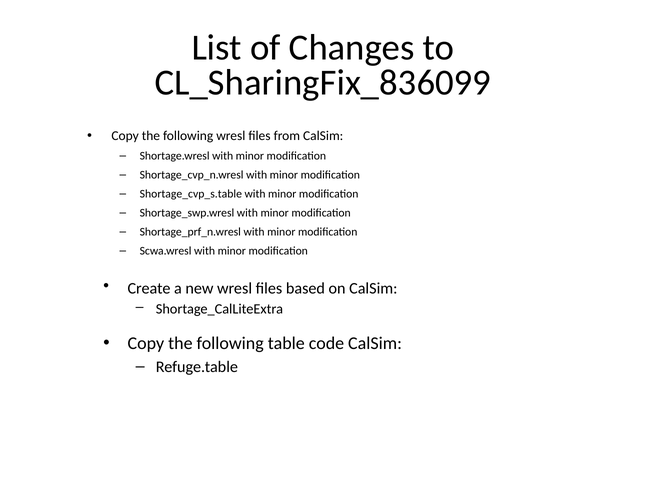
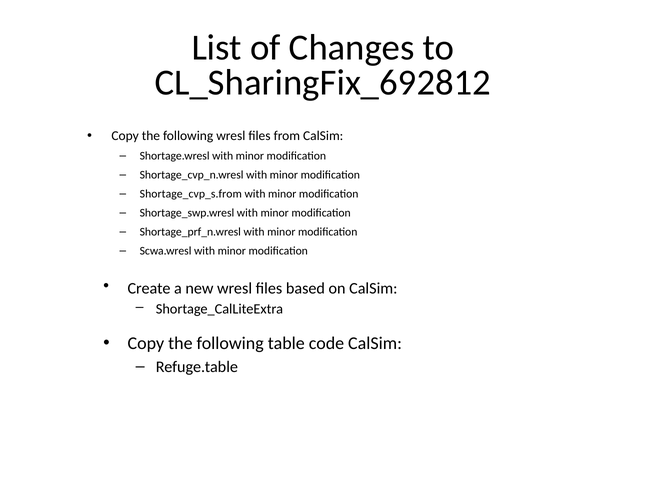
CL_SharingFix_836099: CL_SharingFix_836099 -> CL_SharingFix_692812
Shortage_cvp_s.table: Shortage_cvp_s.table -> Shortage_cvp_s.from
